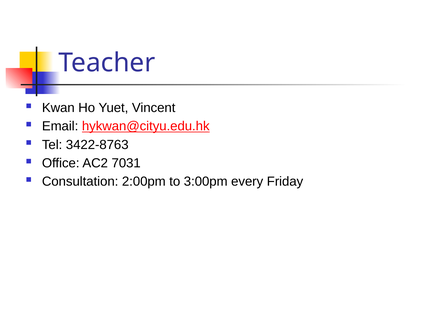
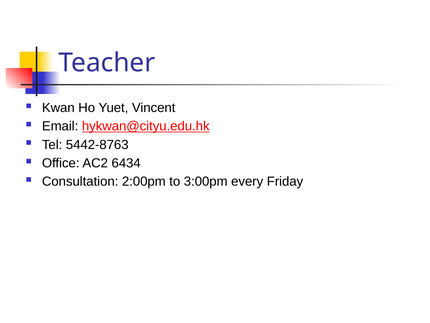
3422-8763: 3422-8763 -> 5442-8763
7031: 7031 -> 6434
